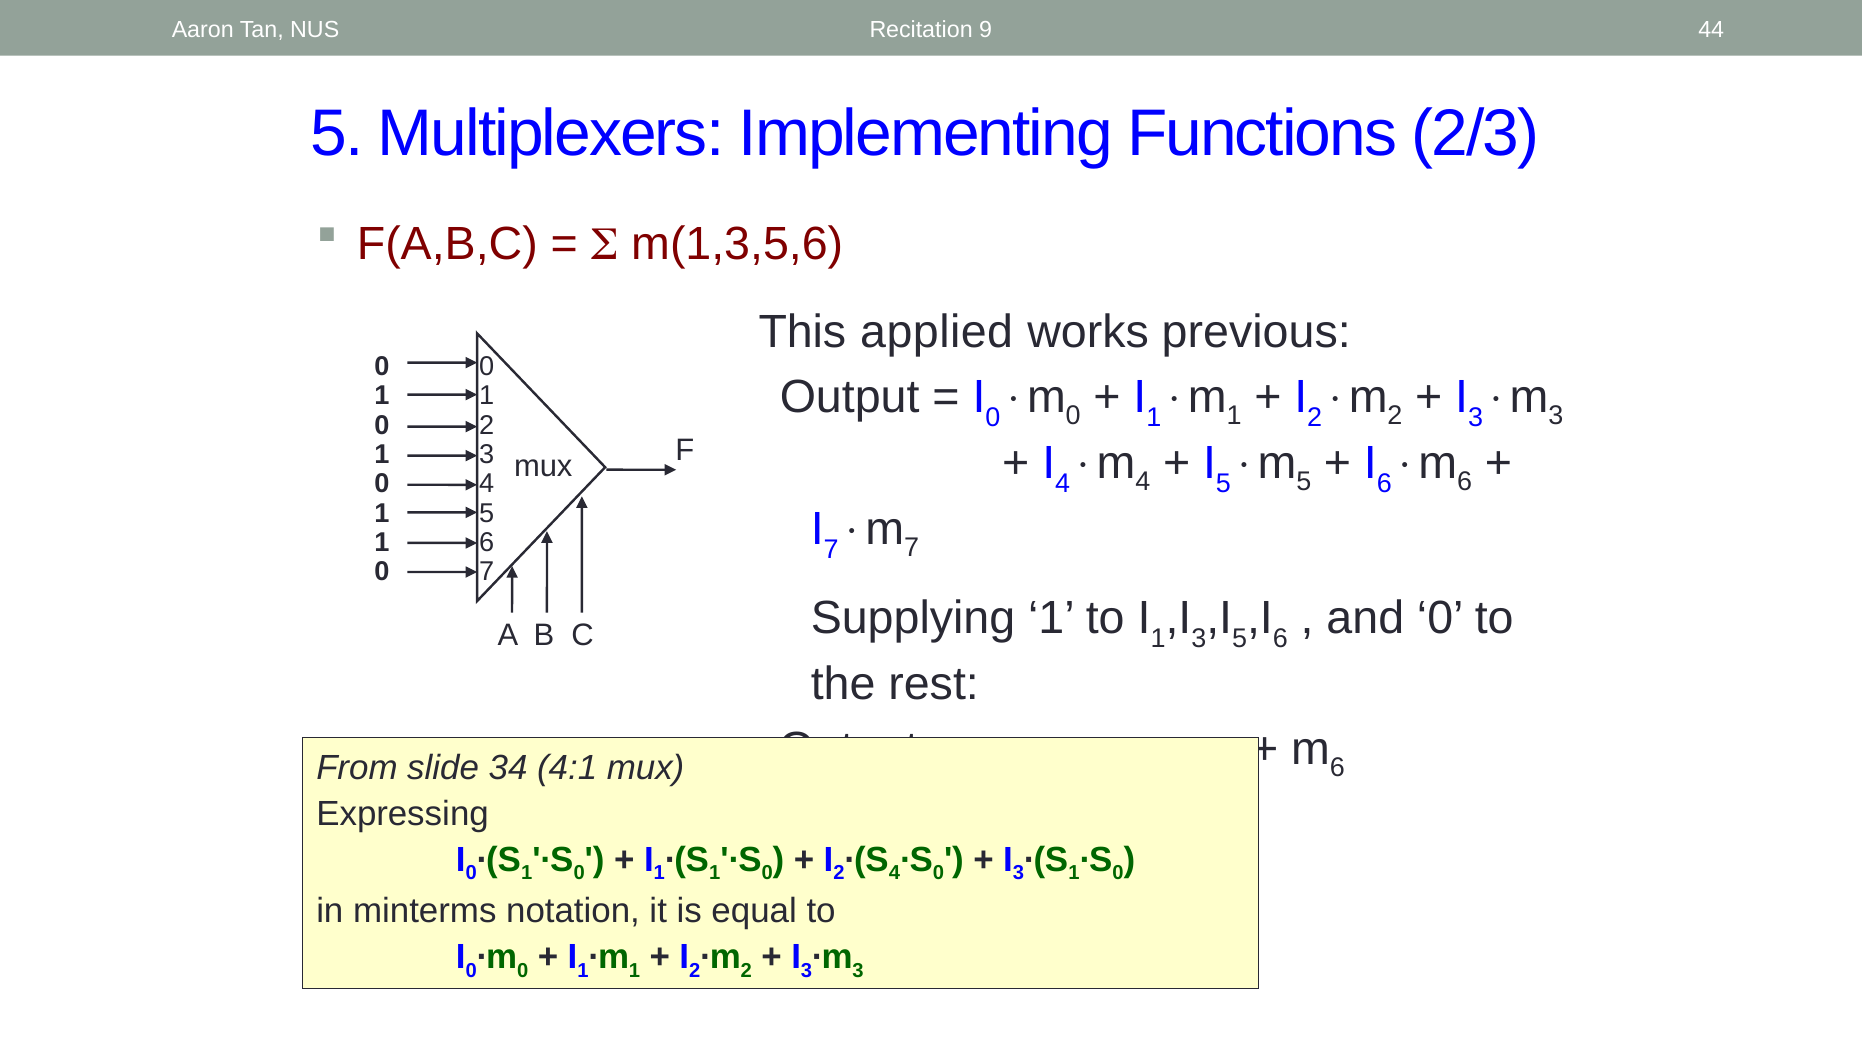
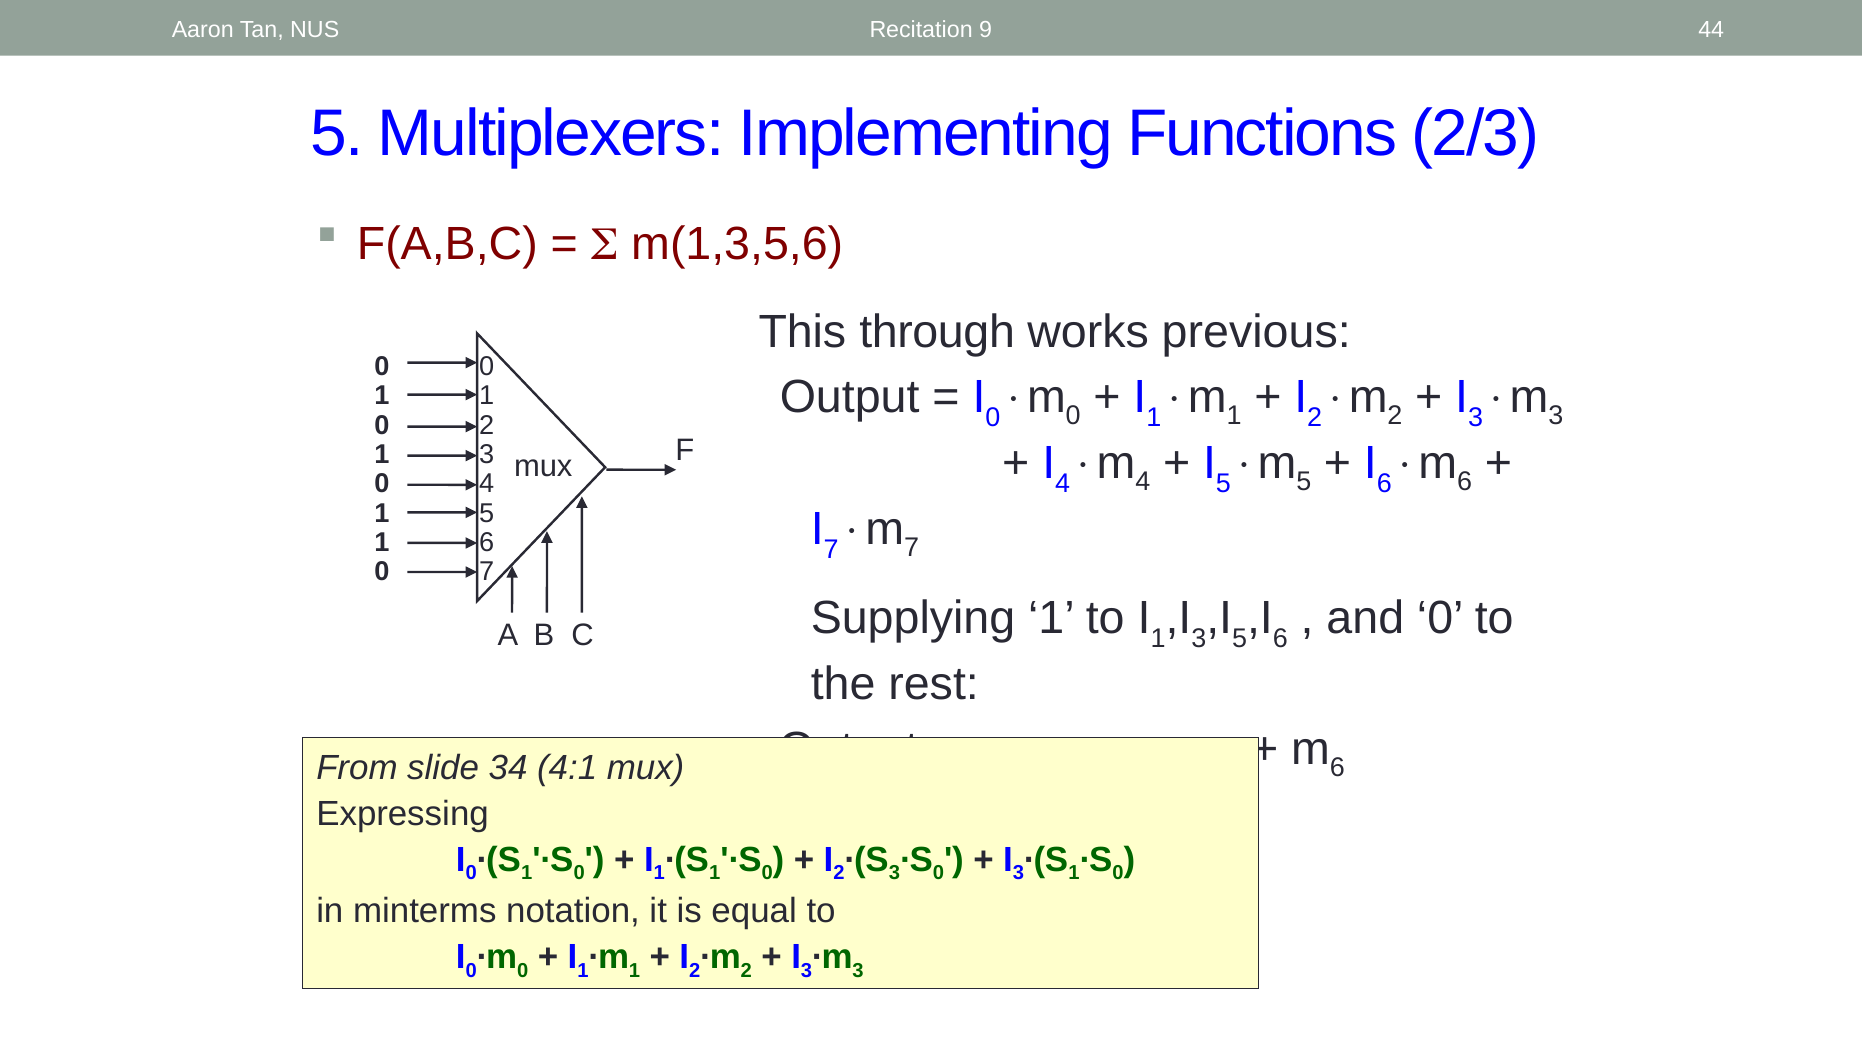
applied: applied -> through
4 at (895, 874): 4 -> 3
